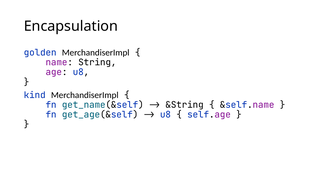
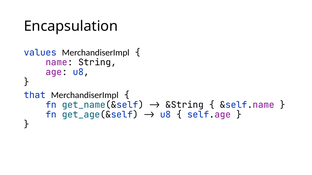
golden: golden -> values
kind: kind -> that
